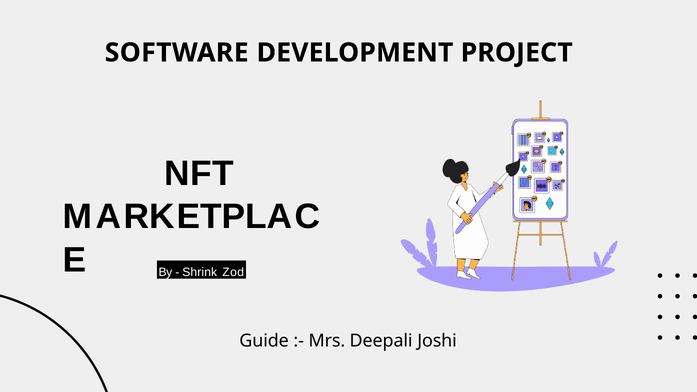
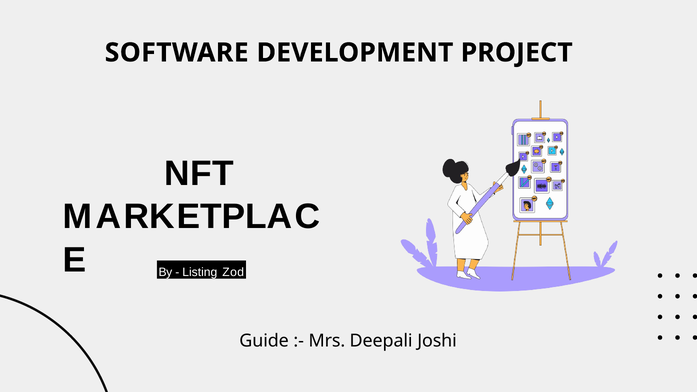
Shrink: Shrink -> Listing
